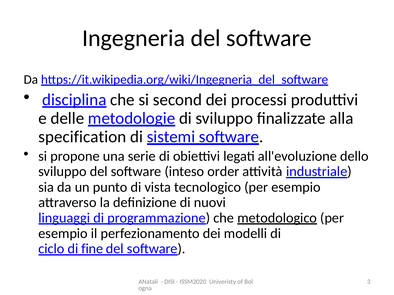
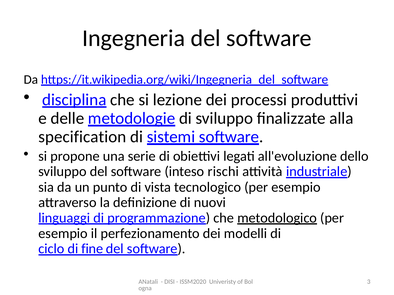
second: second -> lezione
order: order -> rischi
